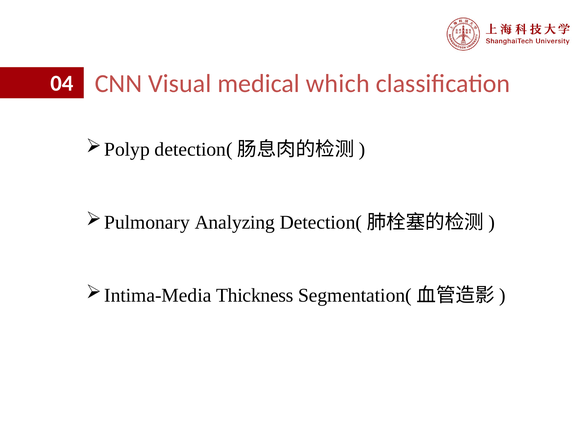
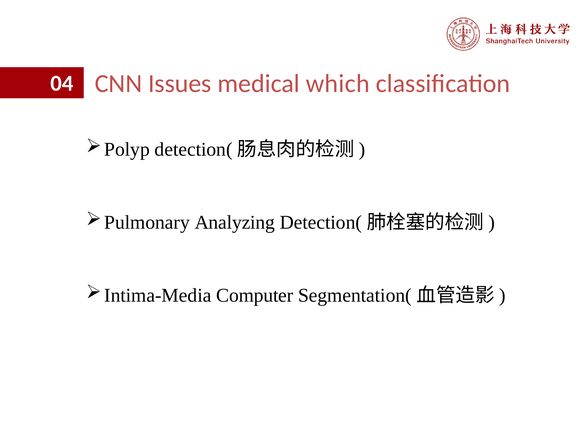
Visual: Visual -> Issues
Thickness: Thickness -> Computer
